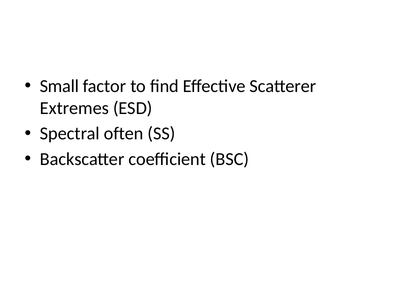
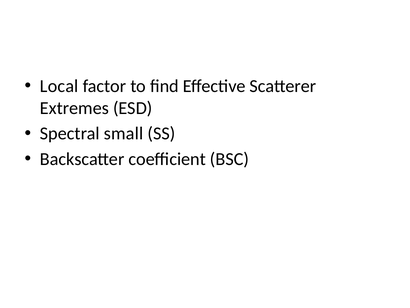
Small: Small -> Local
often: often -> small
